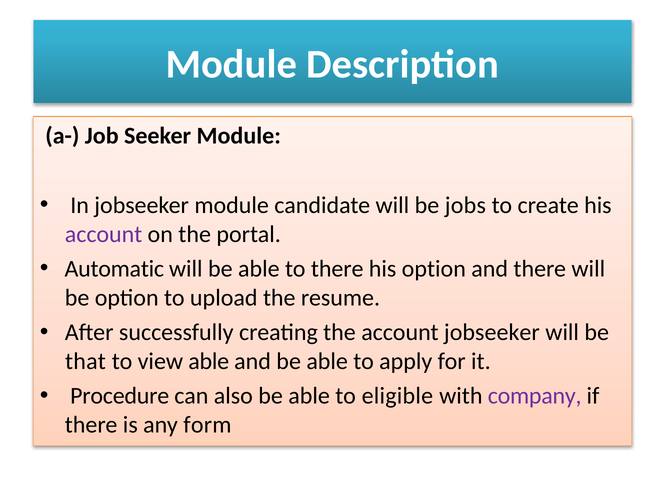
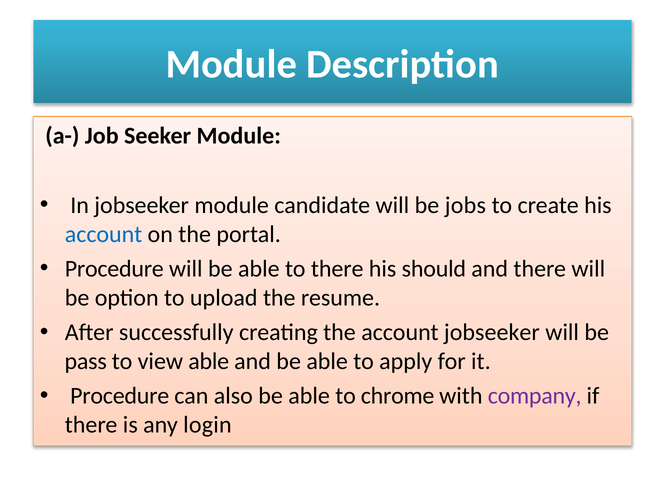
account at (104, 234) colour: purple -> blue
Automatic at (114, 269): Automatic -> Procedure
his option: option -> should
that: that -> pass
eligible: eligible -> chrome
form: form -> login
